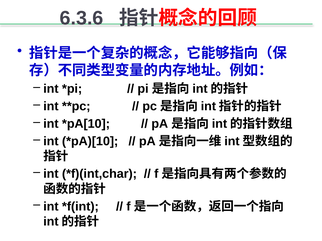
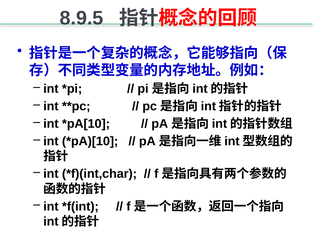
6.3.6: 6.3.6 -> 8.9.5
